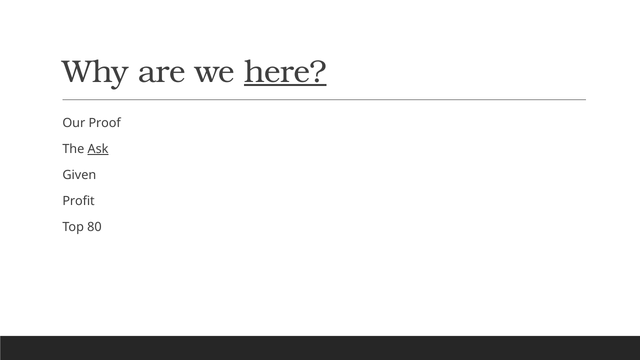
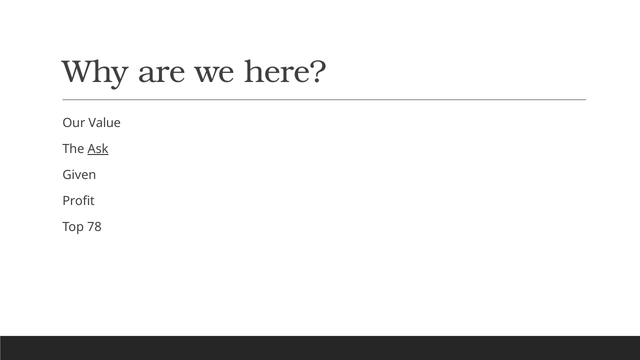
here underline: present -> none
Proof: Proof -> Value
80: 80 -> 78
